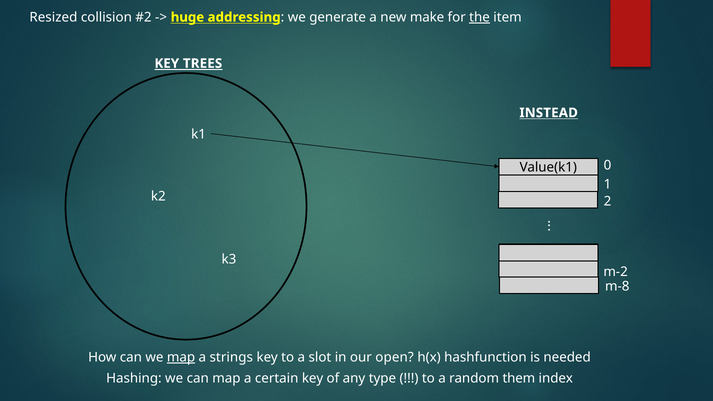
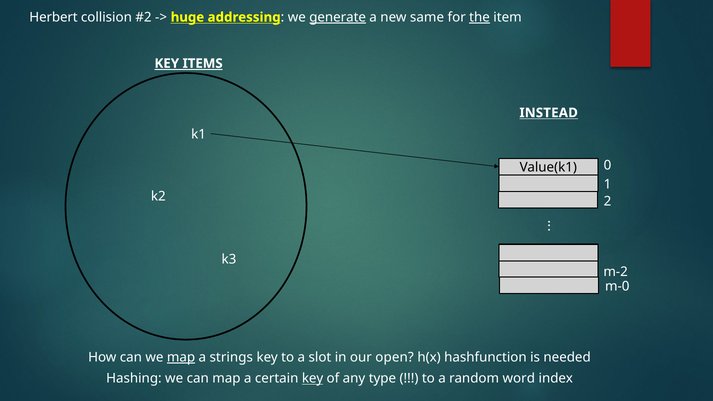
Resized: Resized -> Herbert
generate underline: none -> present
make: make -> same
TREES: TREES -> ITEMS
m-8: m-8 -> m-0
key at (313, 379) underline: none -> present
them: them -> word
